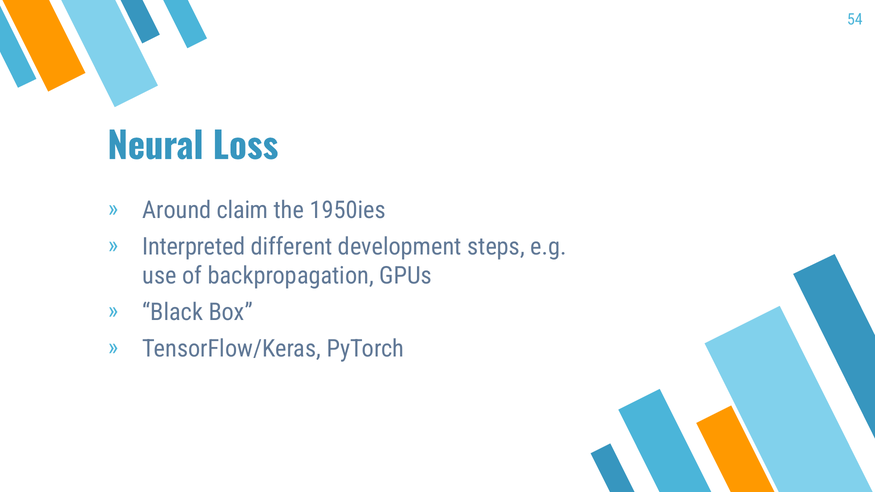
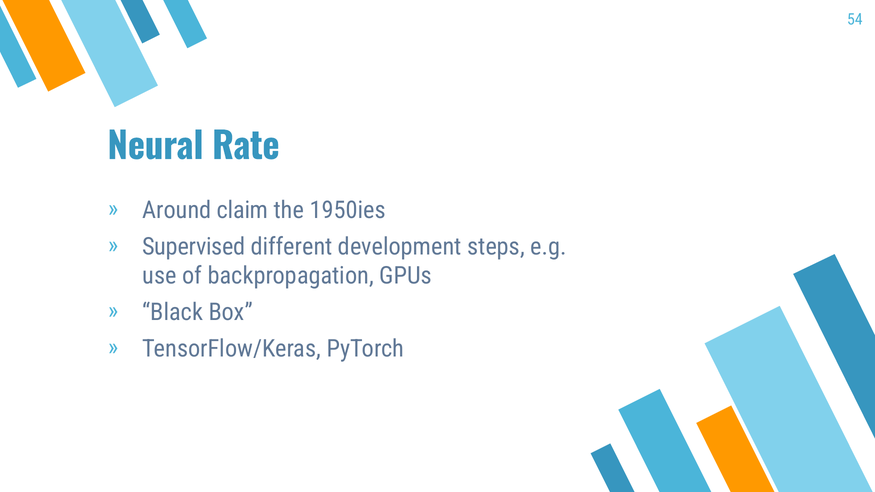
Loss: Loss -> Rate
Interpreted: Interpreted -> Supervised
